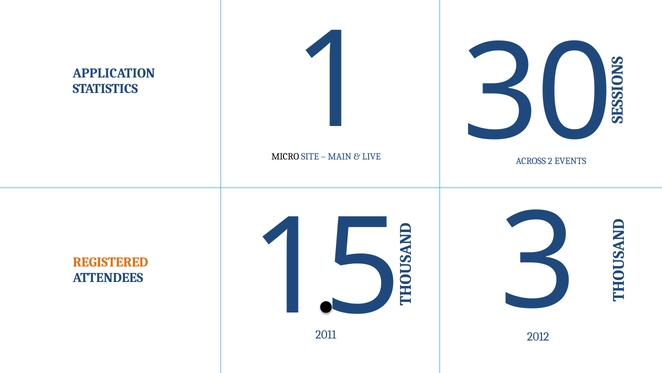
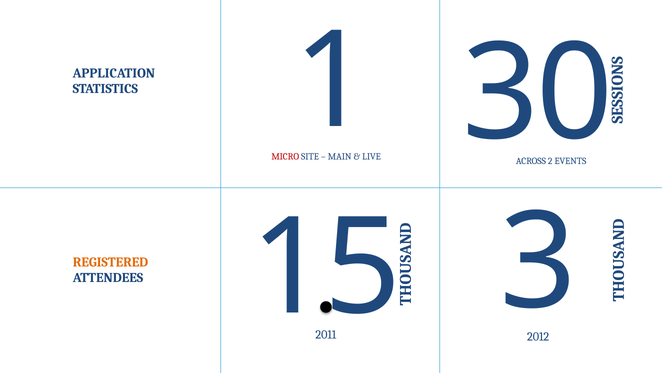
MICRO colour: black -> red
